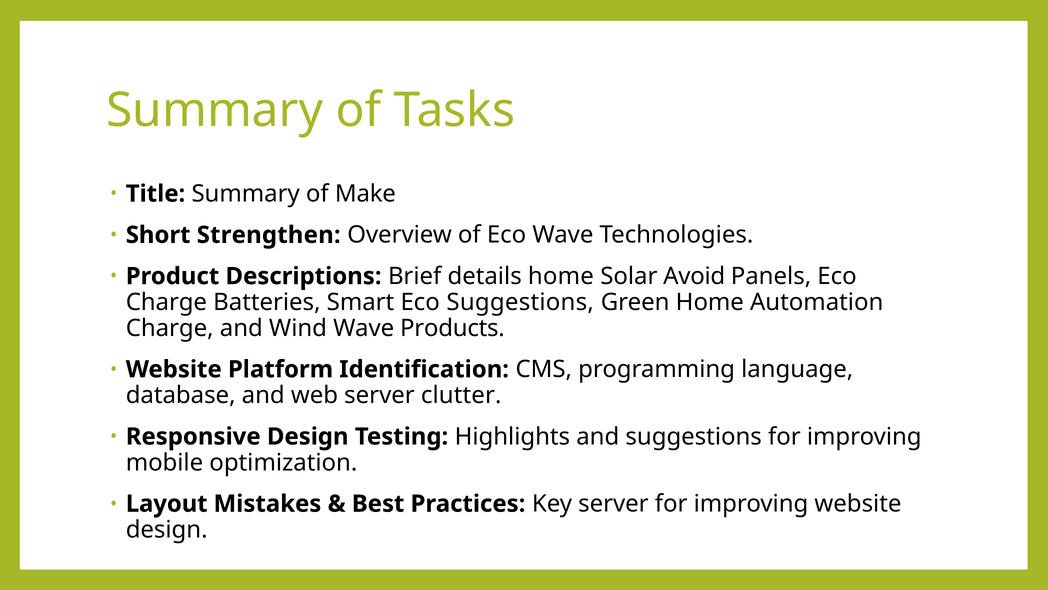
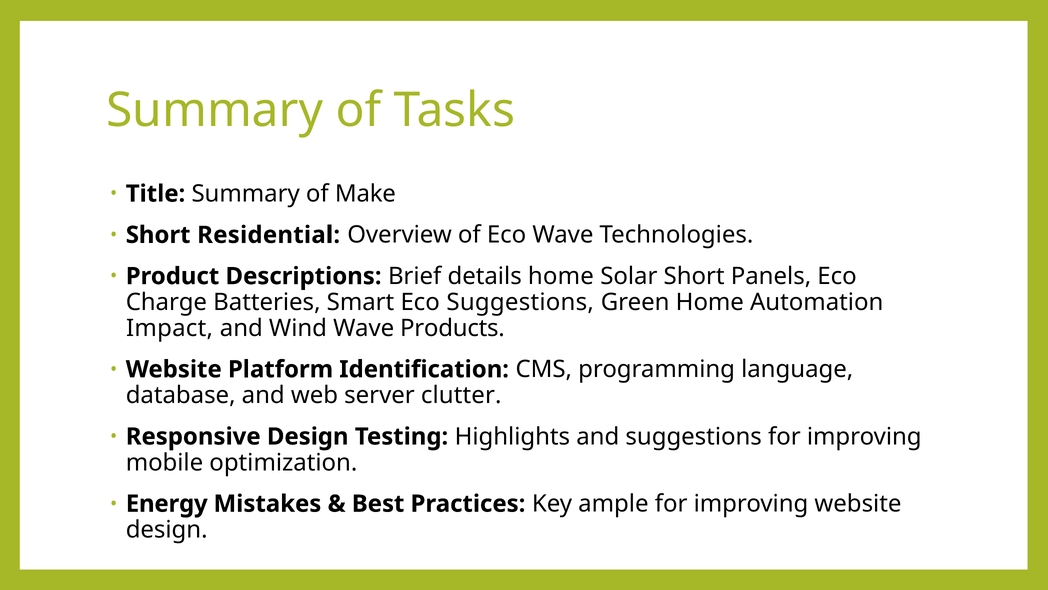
Strengthen: Strengthen -> Residential
Solar Avoid: Avoid -> Short
Charge at (170, 328): Charge -> Impact
Layout: Layout -> Energy
Key server: server -> ample
